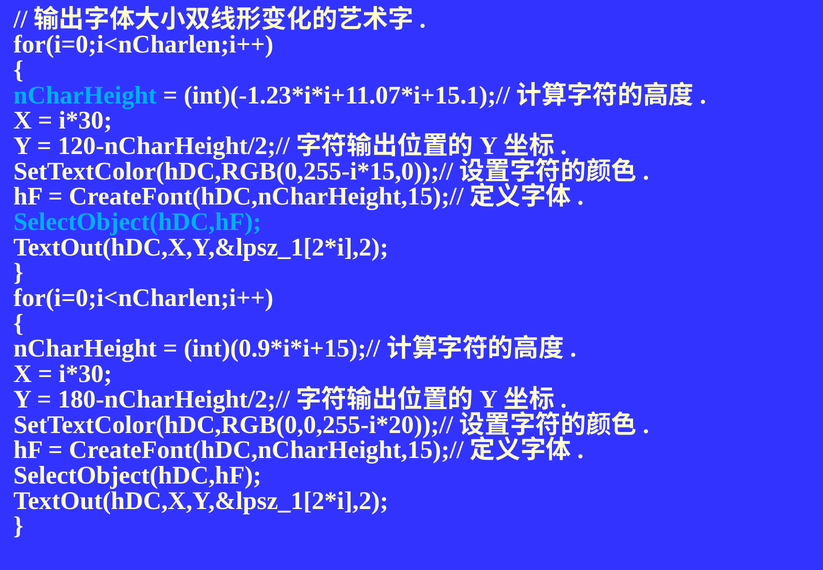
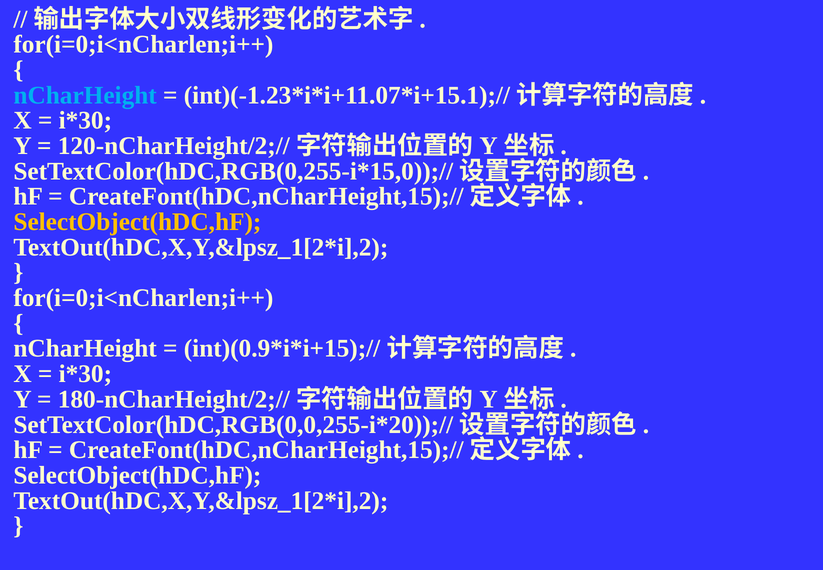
SelectObject(hDC,hF at (137, 222) colour: light blue -> yellow
